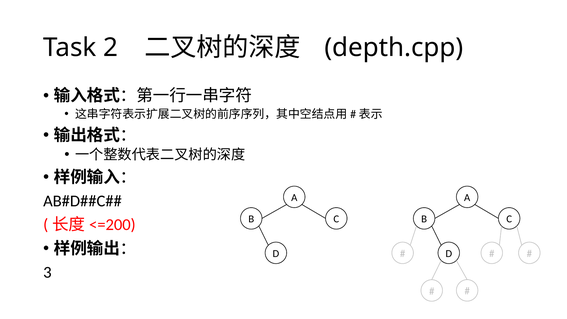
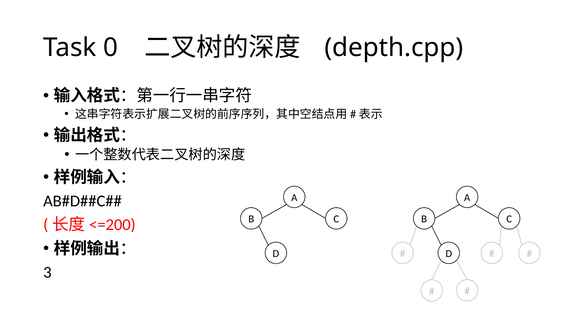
2: 2 -> 0
